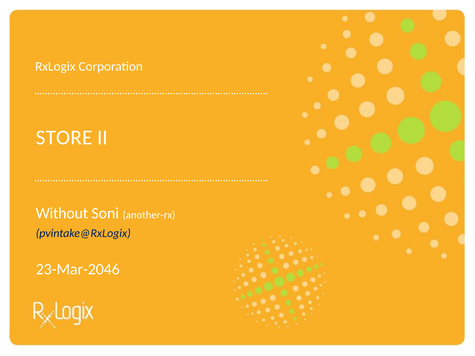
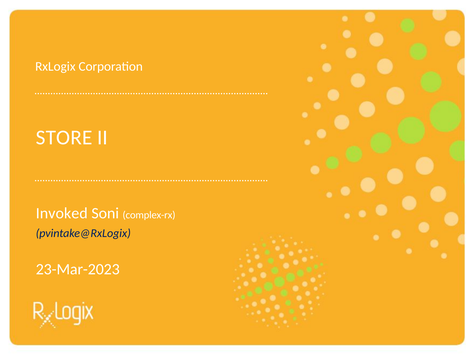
Without: Without -> Invoked
another-rx: another-rx -> complex-rx
23-Mar-2046: 23-Mar-2046 -> 23-Mar-2023
